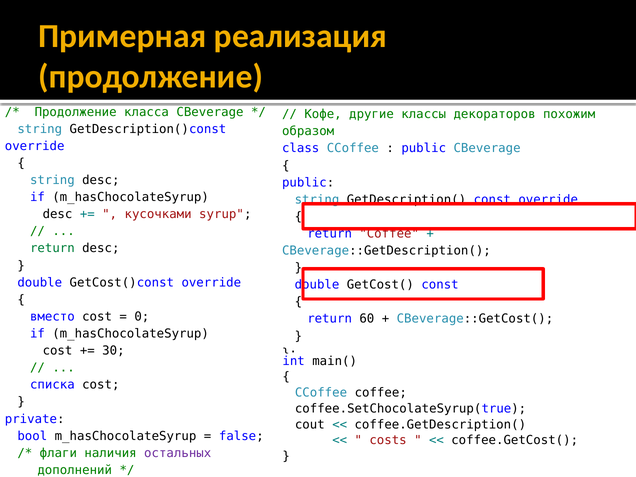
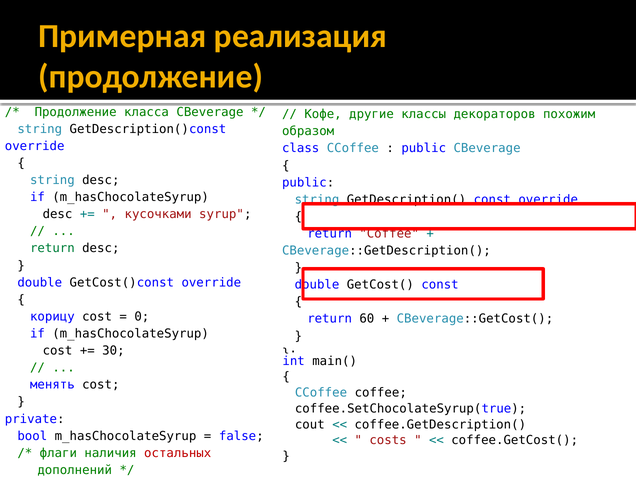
вместо: вместо -> корицу
списка: списка -> менять
остальных colour: purple -> red
